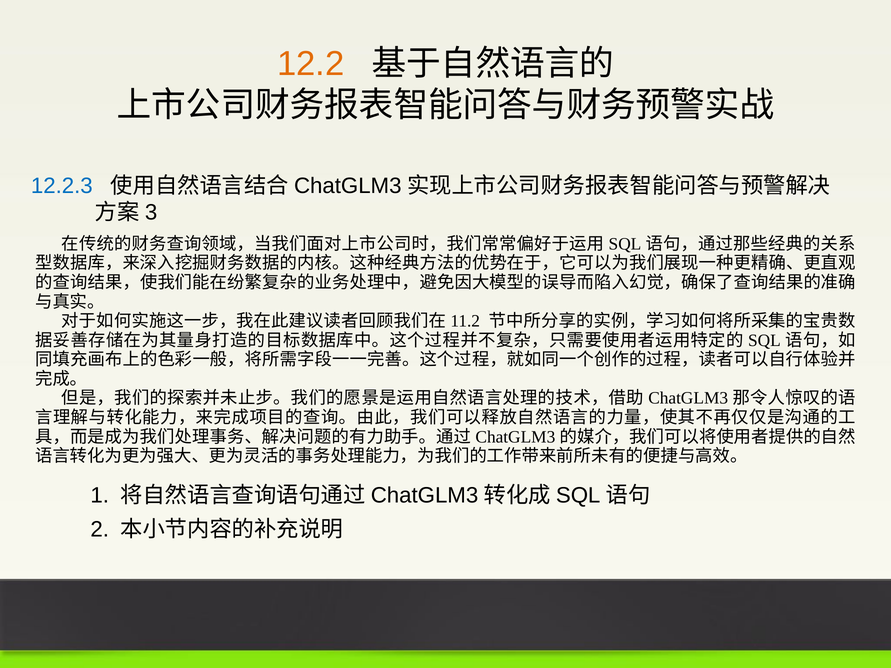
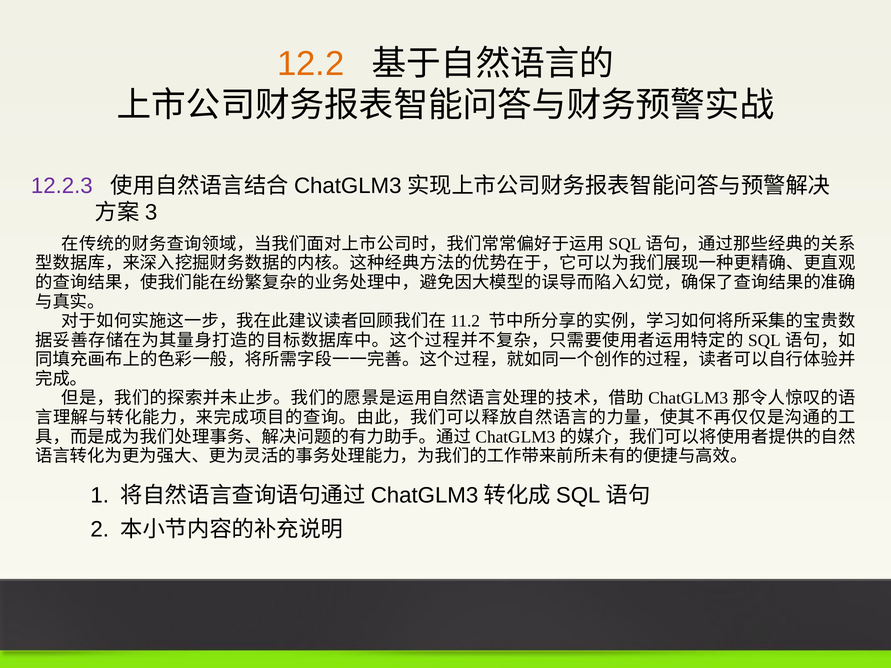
12.2.3 colour: blue -> purple
